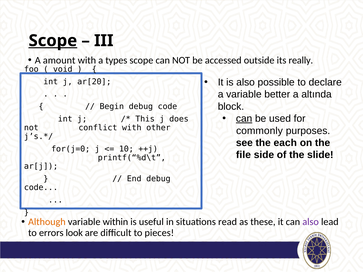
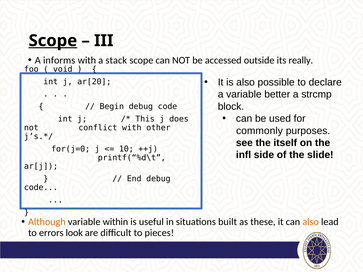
amount: amount -> informs
types: types -> stack
altında: altında -> strcmp
can at (244, 119) underline: present -> none
each: each -> itself
file: file -> infl
read: read -> built
also at (311, 222) colour: purple -> orange
